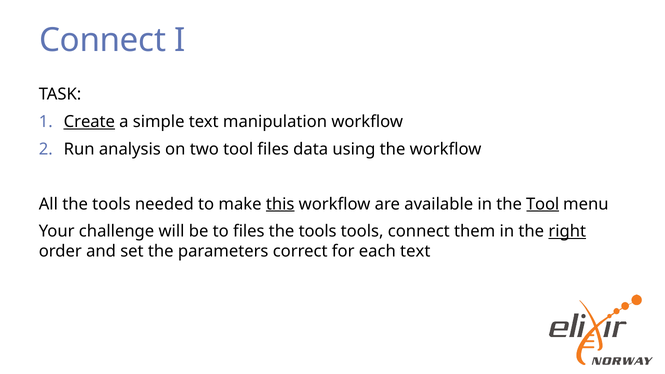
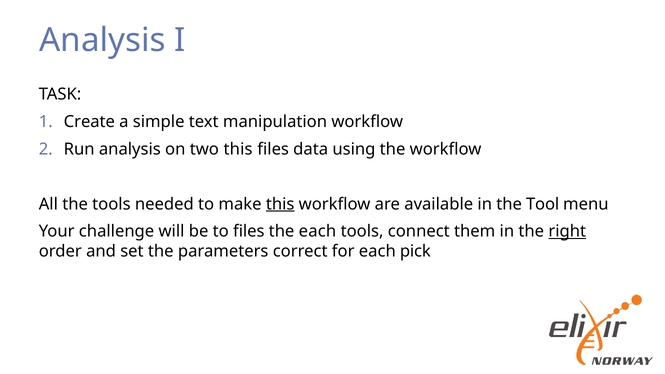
Connect at (103, 40): Connect -> Analysis
Create underline: present -> none
two tool: tool -> this
Tool at (543, 204) underline: present -> none
tools at (318, 232): tools -> each
each text: text -> pick
